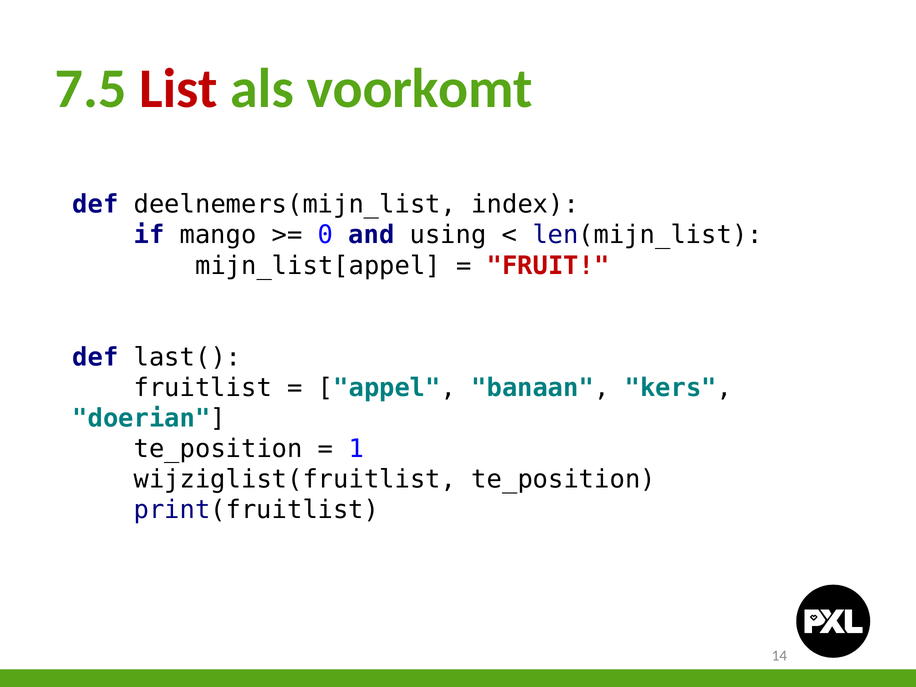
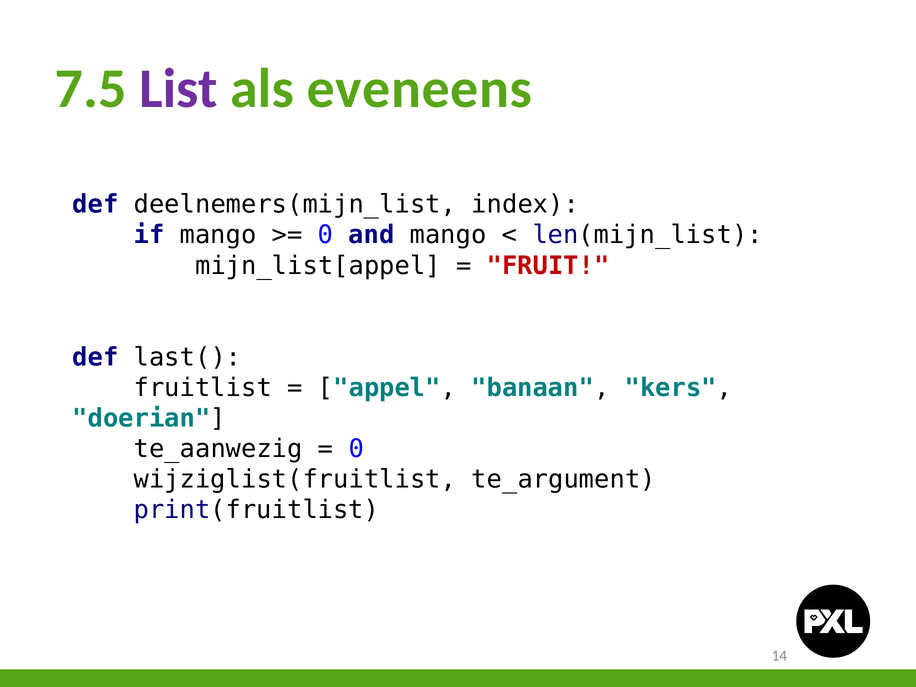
List colour: red -> purple
voorkomt: voorkomt -> eveneens
and using: using -> mango
te_position at (218, 449): te_position -> te_aanwezig
1 at (356, 449): 1 -> 0
wijziglist(fruitlist te_position: te_position -> te_argument
